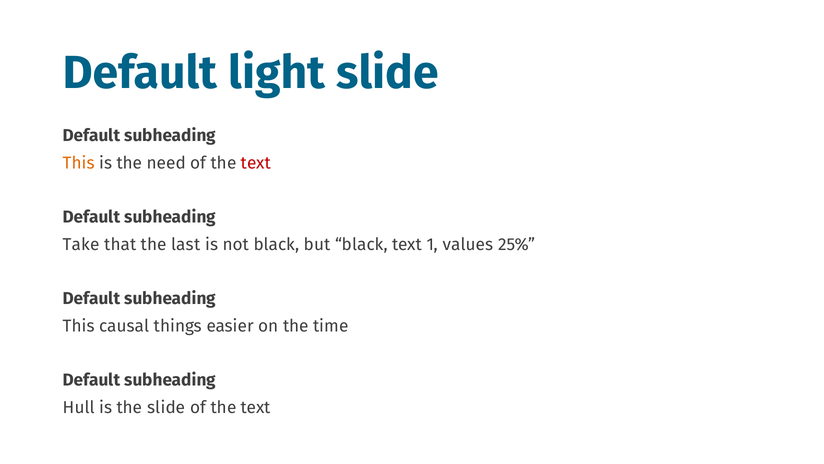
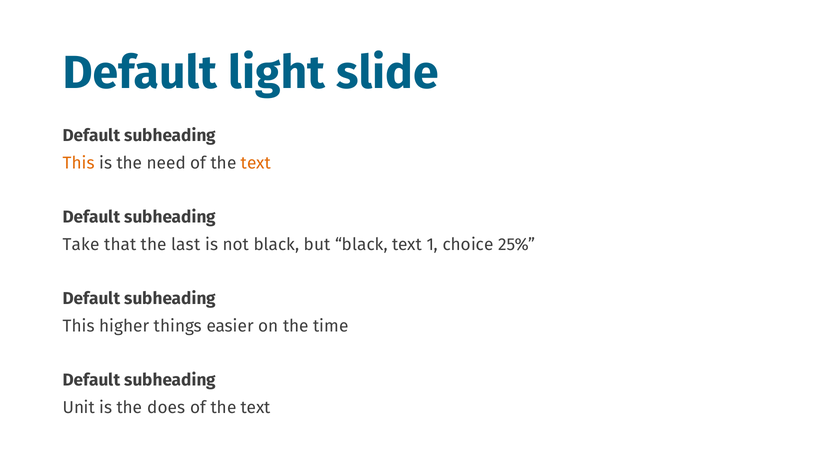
text at (256, 163) colour: red -> orange
values: values -> choice
causal: causal -> higher
Hull: Hull -> Unit
the slide: slide -> does
